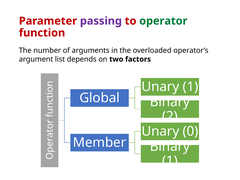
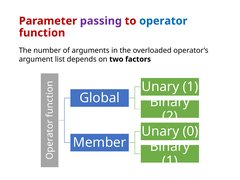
operator colour: green -> blue
